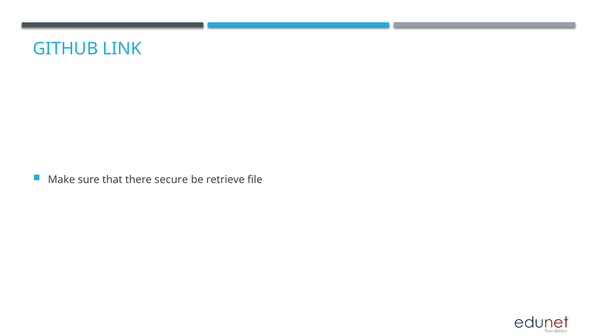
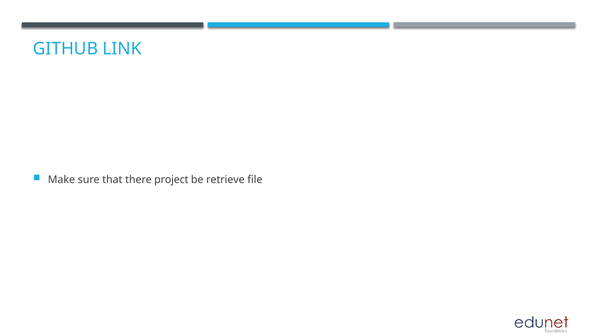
secure: secure -> project
